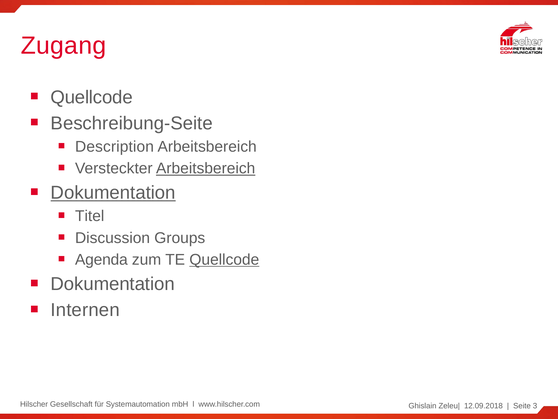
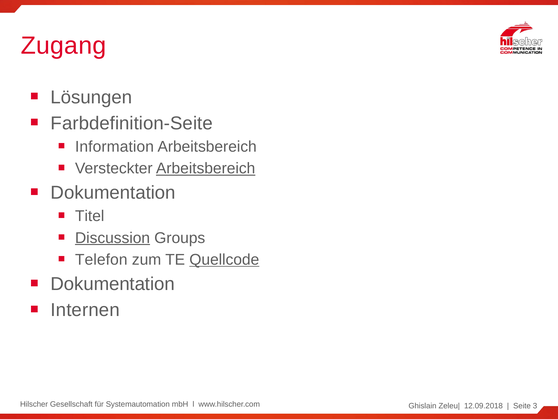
Quellcode at (92, 97): Quellcode -> Lösungen
Beschreibung-Seite: Beschreibung-Seite -> Farbdefinition-Seite
Description: Description -> Information
Dokumentation at (113, 193) underline: present -> none
Discussion underline: none -> present
Agenda: Agenda -> Telefon
